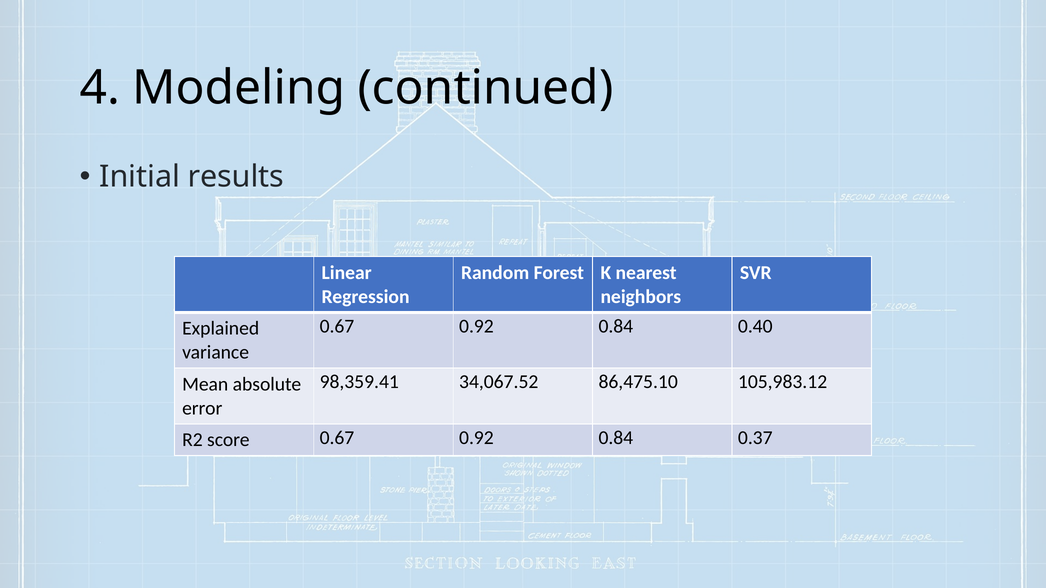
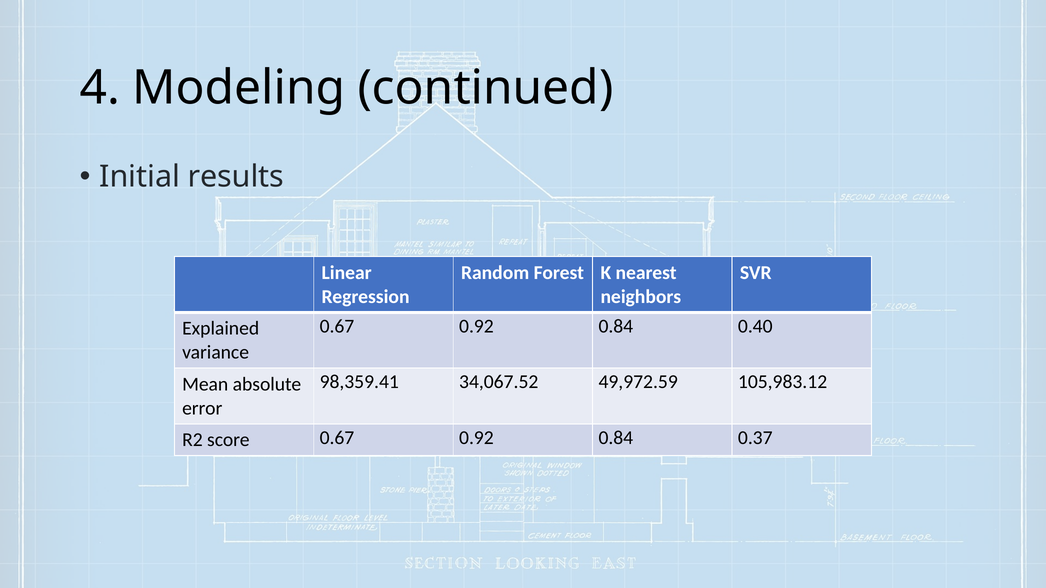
86,475.10: 86,475.10 -> 49,972.59
